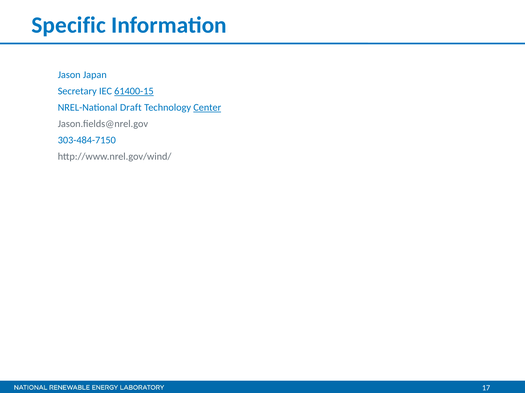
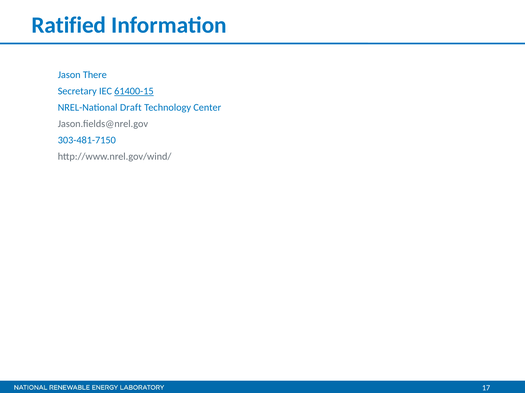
Specific: Specific -> Ratified
Japan: Japan -> There
Center underline: present -> none
303-484-7150: 303-484-7150 -> 303-481-7150
